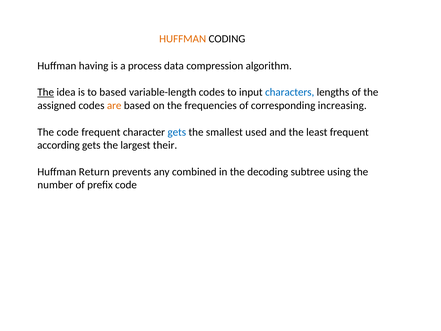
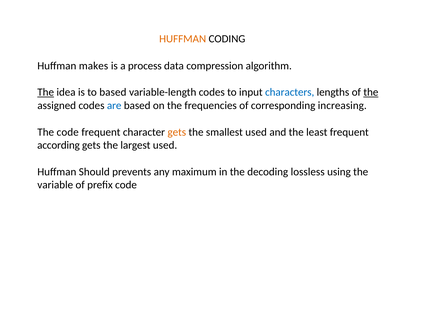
having: having -> makes
the at (371, 92) underline: none -> present
are colour: orange -> blue
gets at (177, 132) colour: blue -> orange
largest their: their -> used
Return: Return -> Should
combined: combined -> maximum
subtree: subtree -> lossless
number: number -> variable
